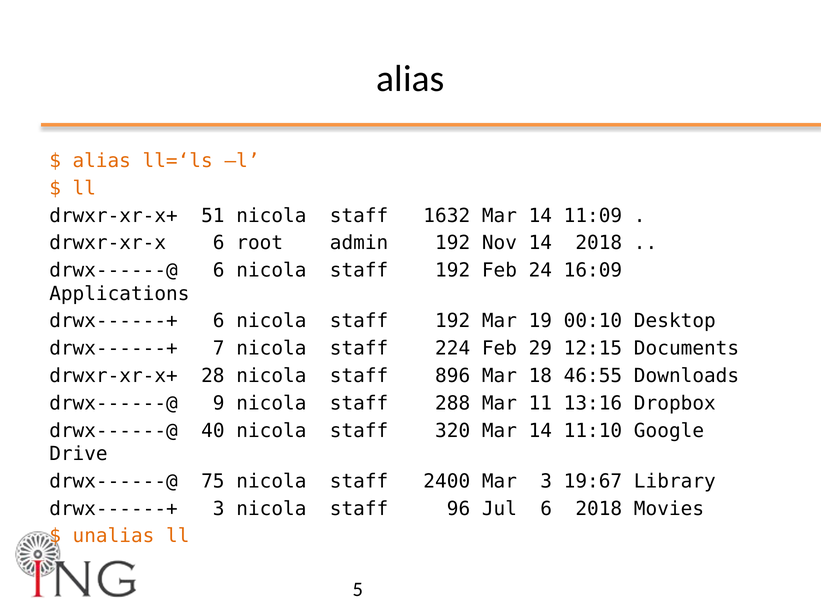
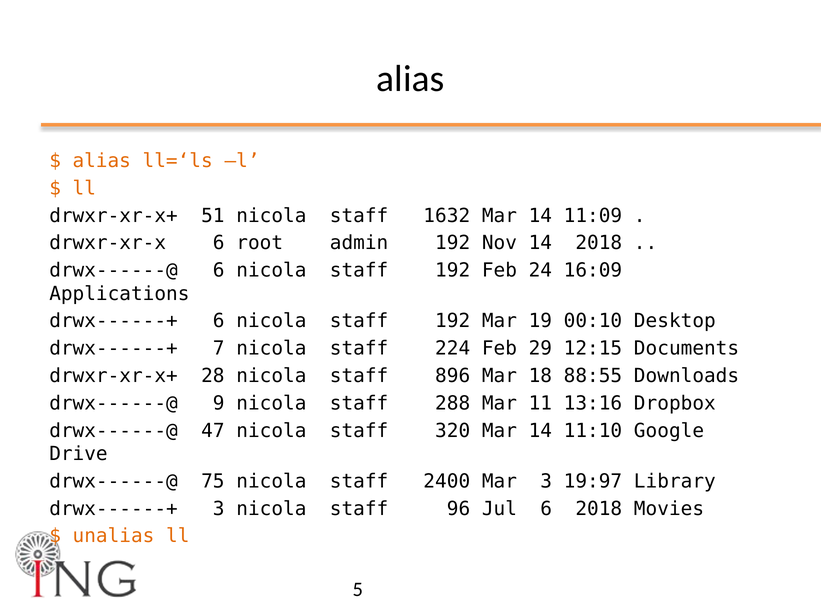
46:55: 46:55 -> 88:55
40: 40 -> 47
19:67: 19:67 -> 19:97
